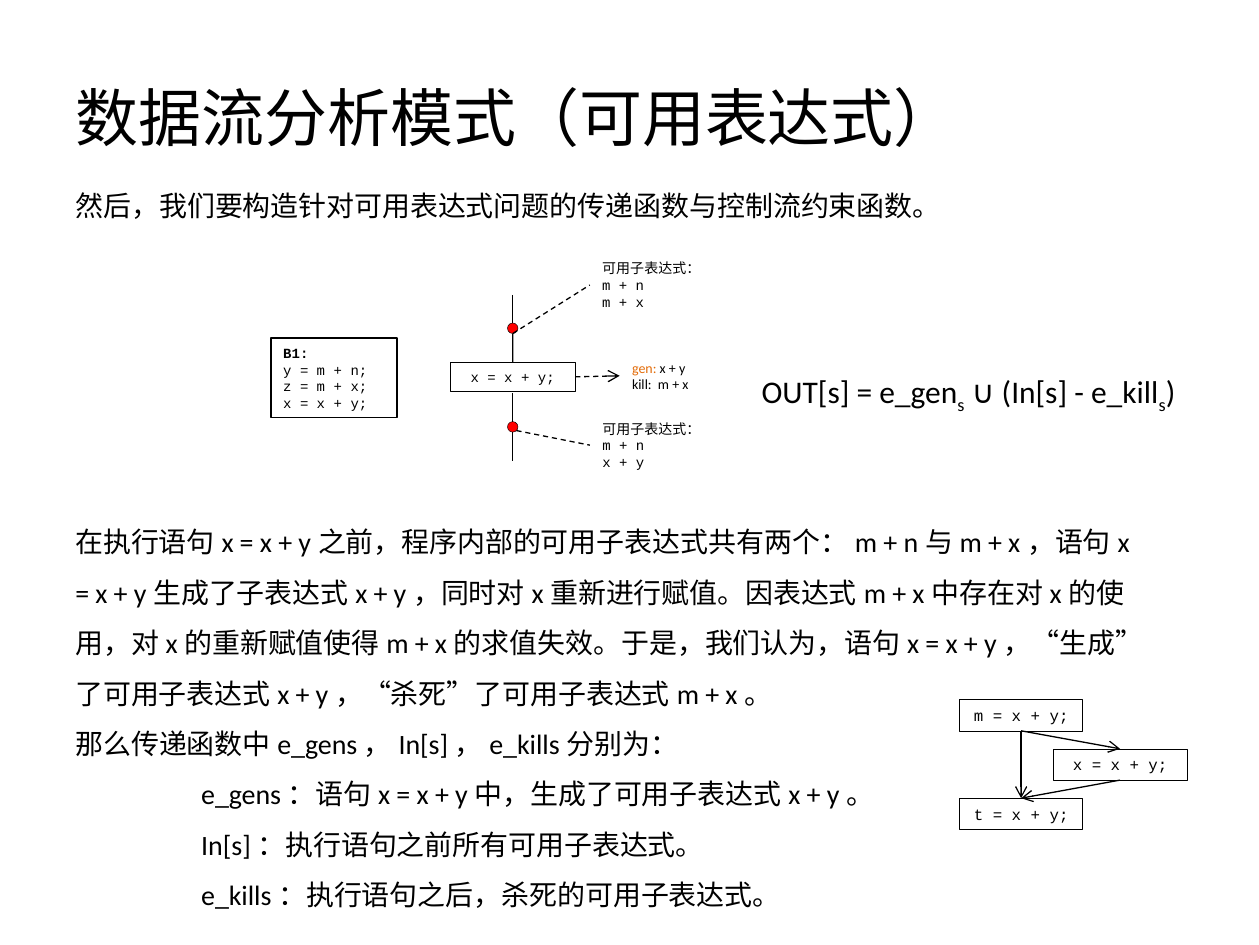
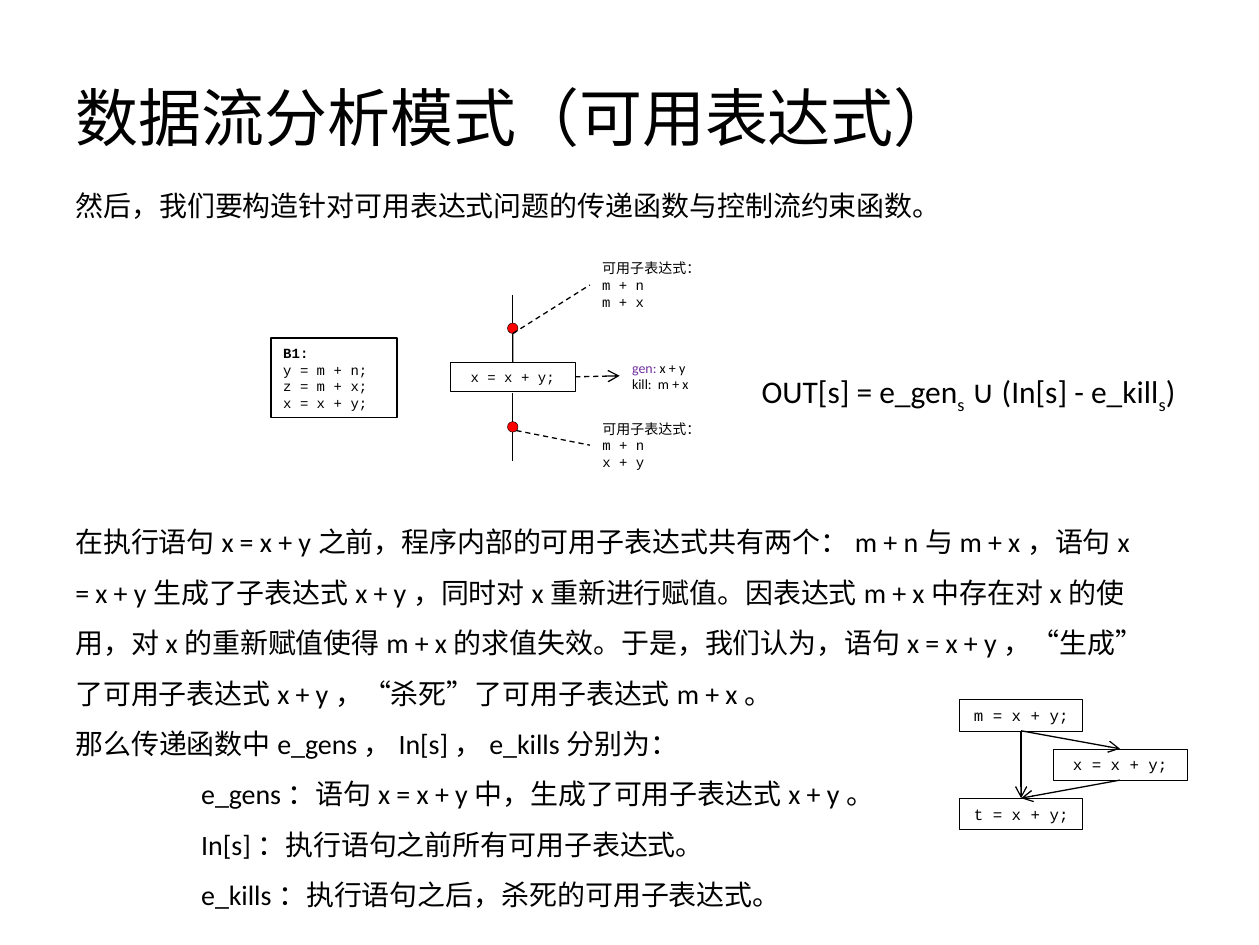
gen colour: orange -> purple
